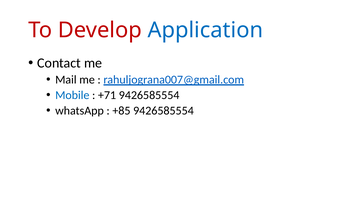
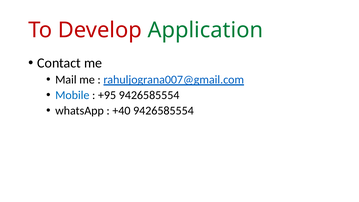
Application colour: blue -> green
+71: +71 -> +95
+85: +85 -> +40
